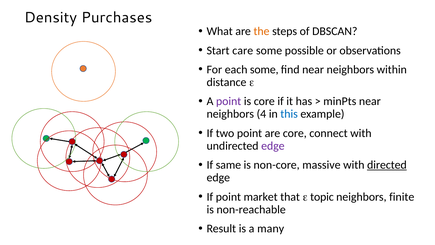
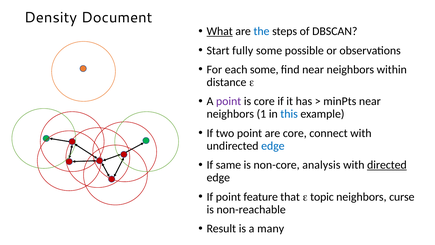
Purchases: Purchases -> Document
What underline: none -> present
the colour: orange -> blue
care: care -> fully
4: 4 -> 1
edge at (273, 146) colour: purple -> blue
massive: massive -> analysis
market: market -> feature
finite: finite -> curse
